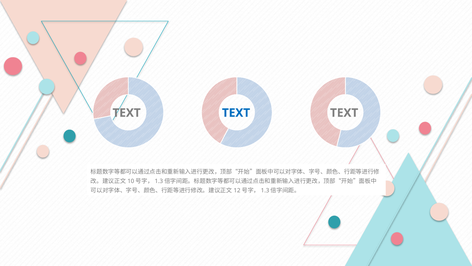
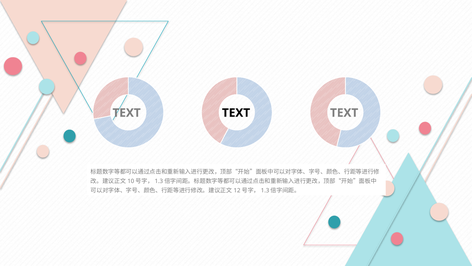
TEXT at (236, 113) colour: blue -> black
